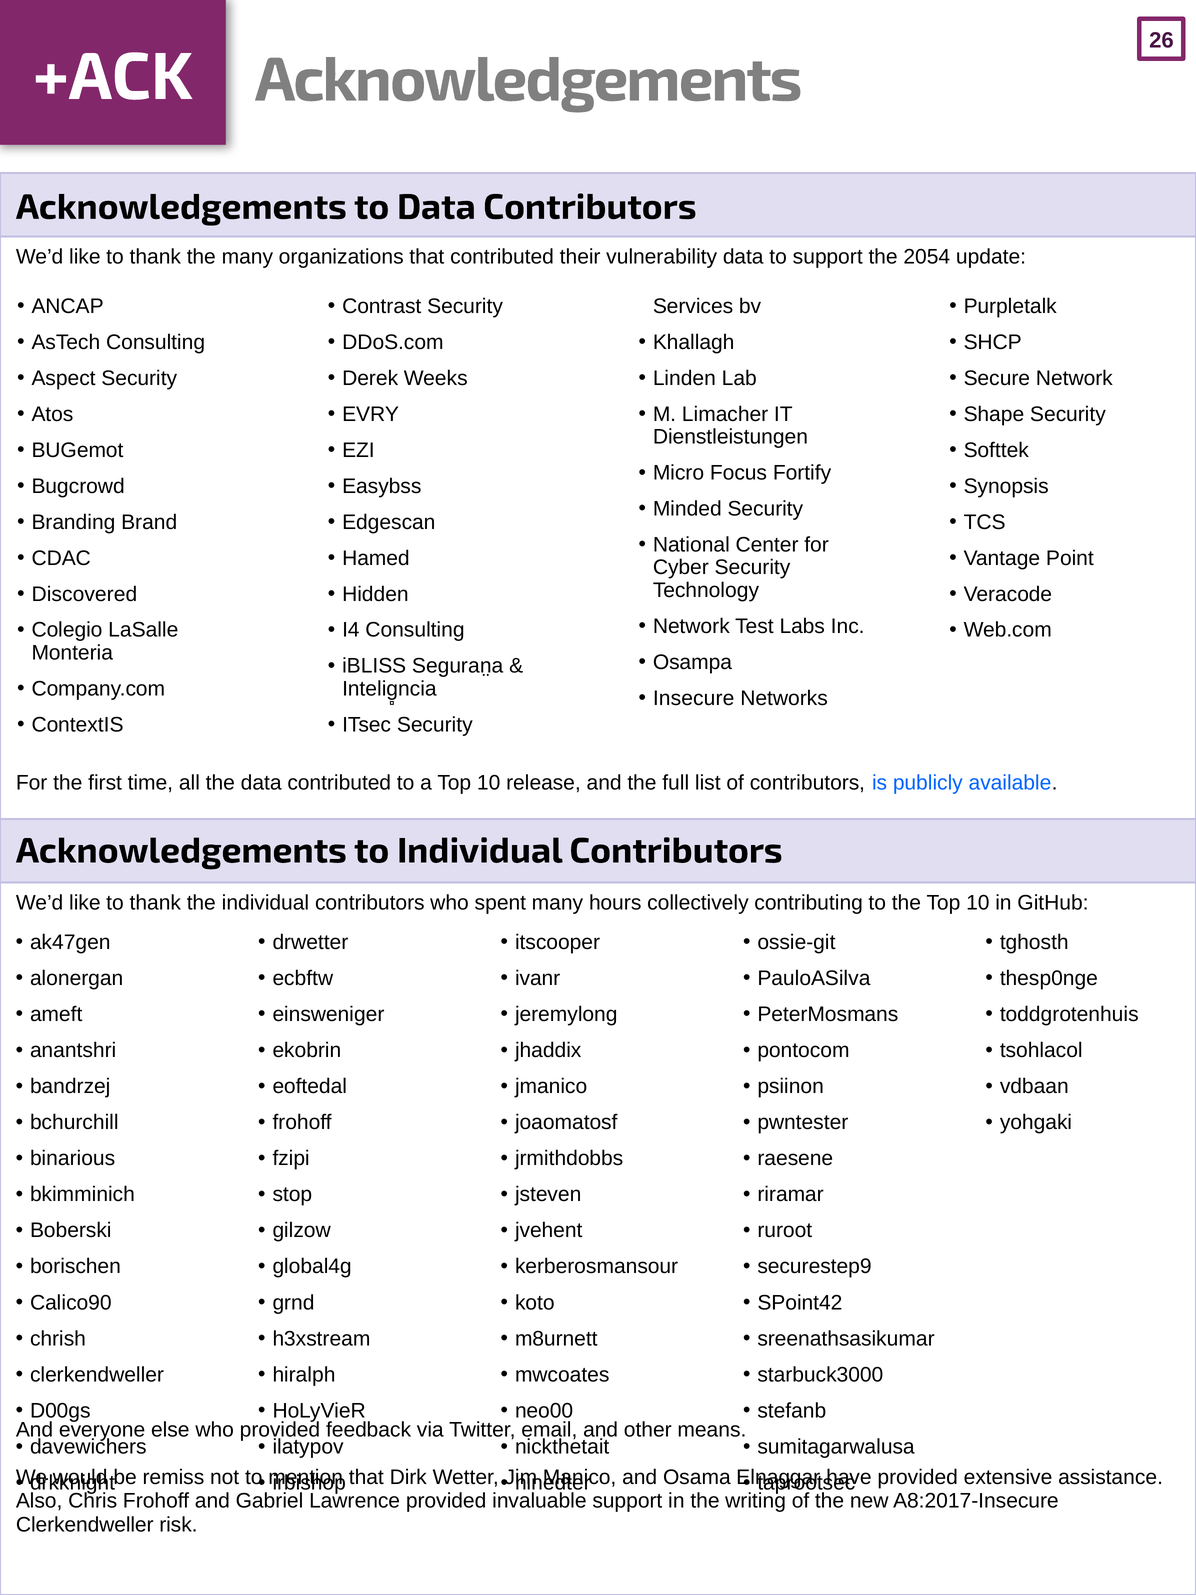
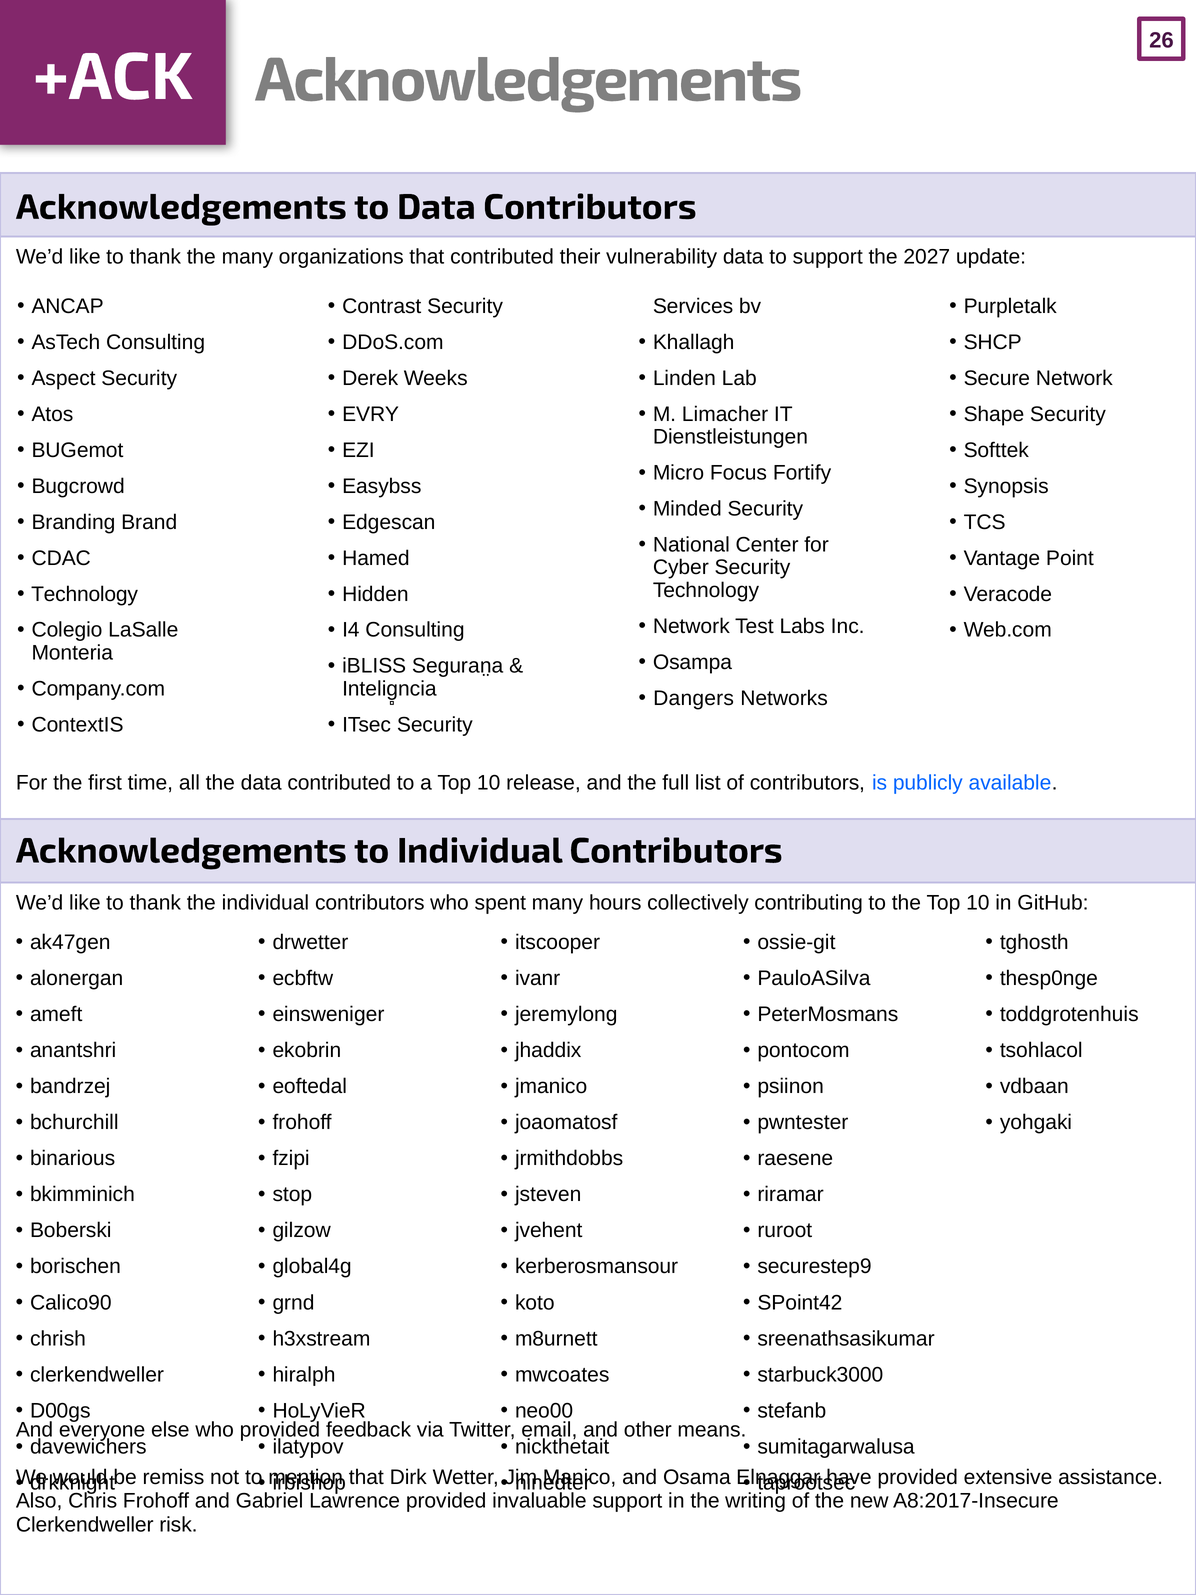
2054: 2054 -> 2027
Discovered at (84, 594): Discovered -> Technology
Insecure: Insecure -> Dangers
